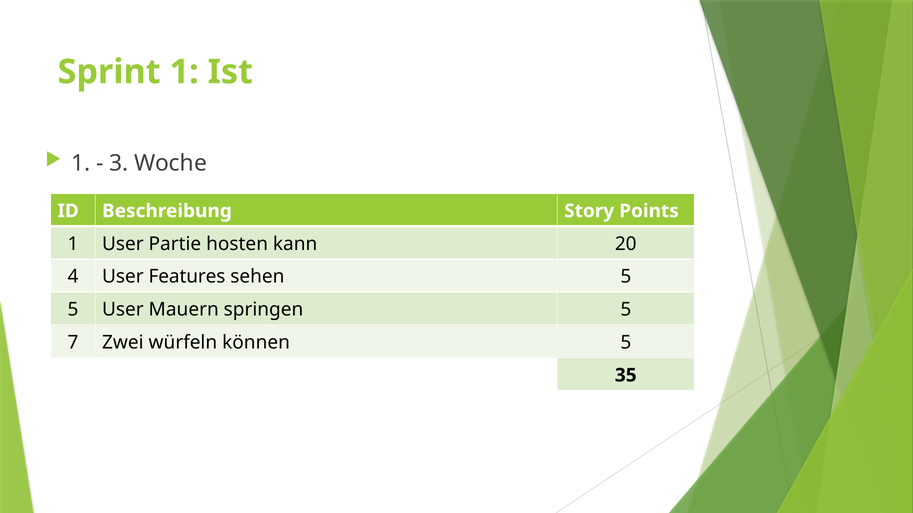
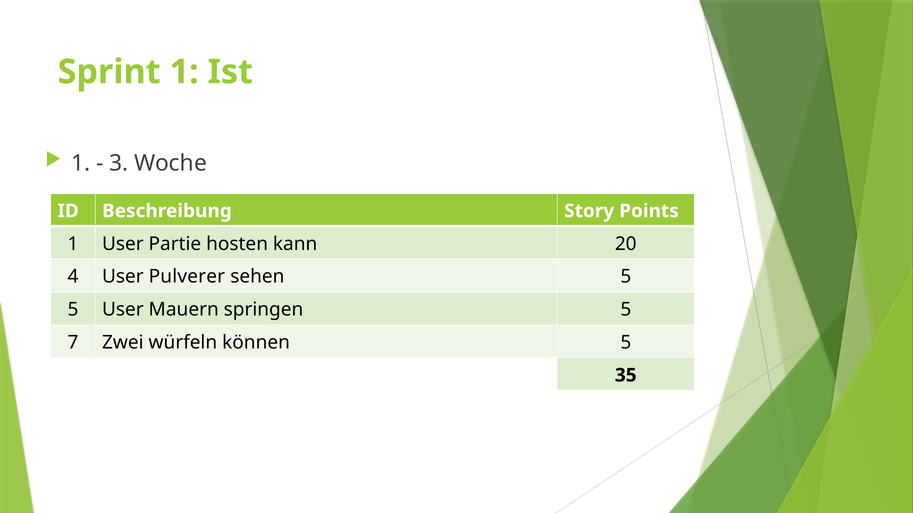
Features: Features -> Pulverer
